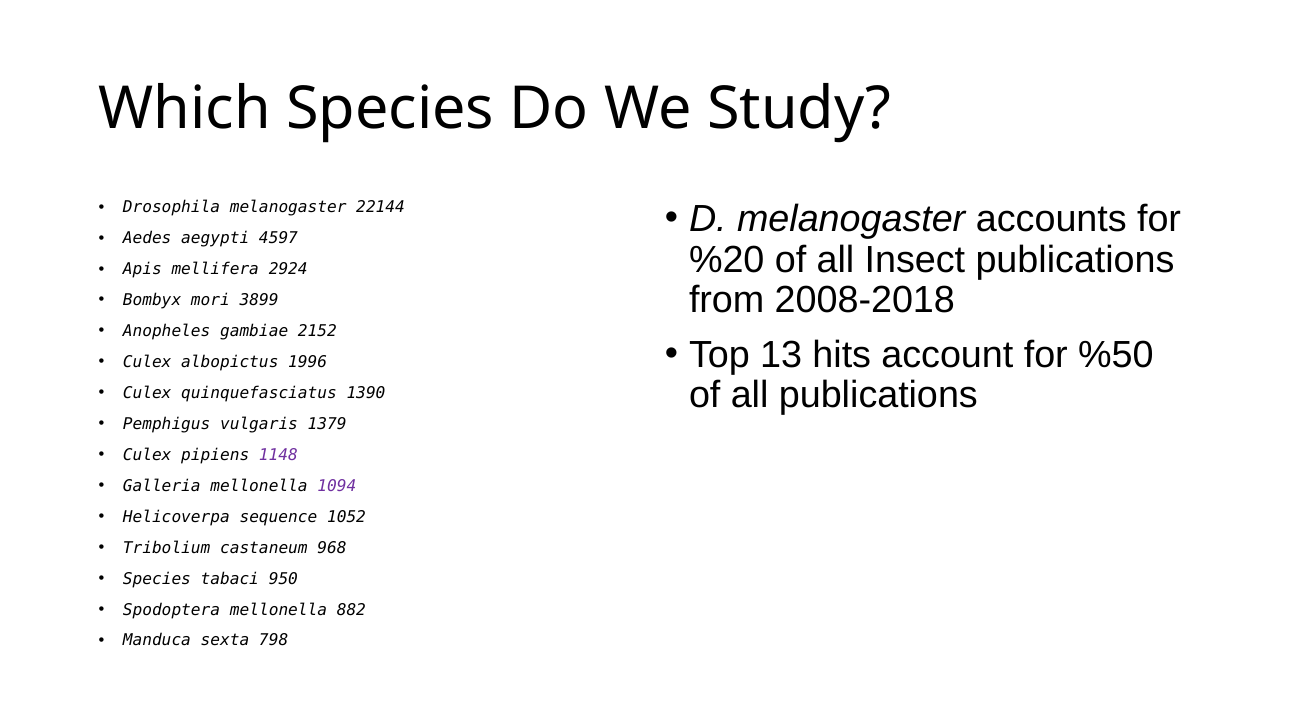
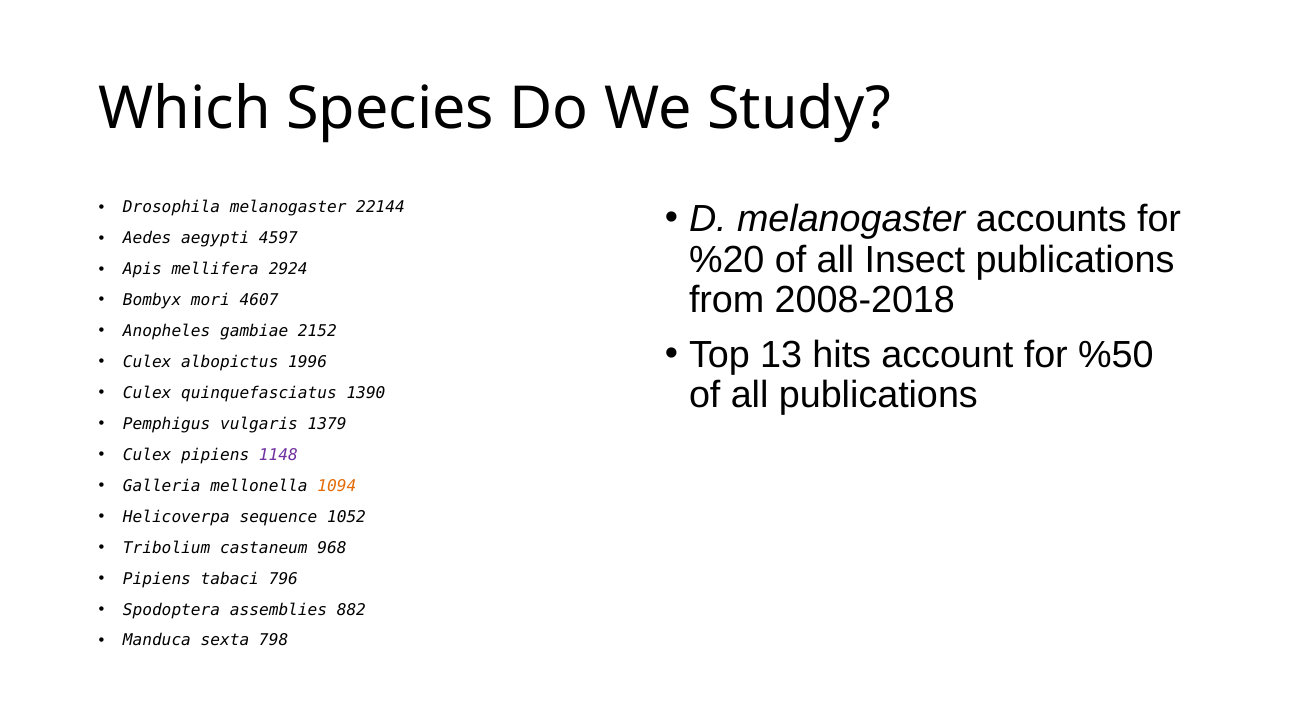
3899: 3899 -> 4607
1094 colour: purple -> orange
Species at (157, 579): Species -> Pipiens
950: 950 -> 796
Spodoptera mellonella: mellonella -> assemblies
